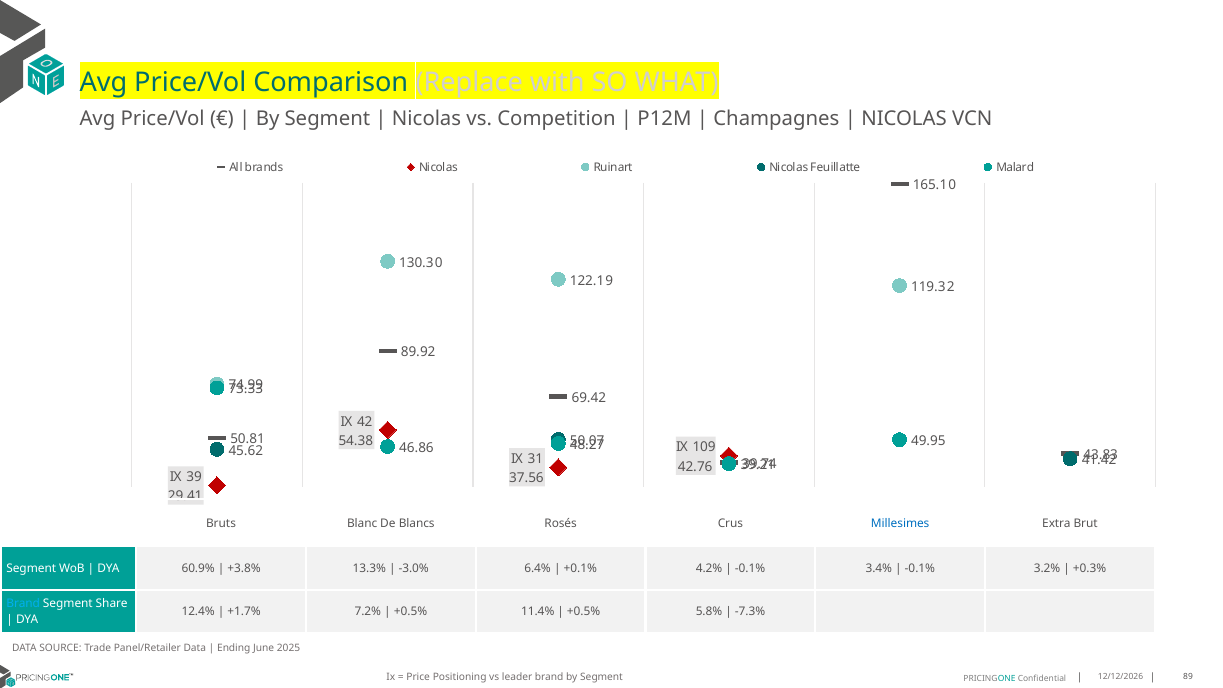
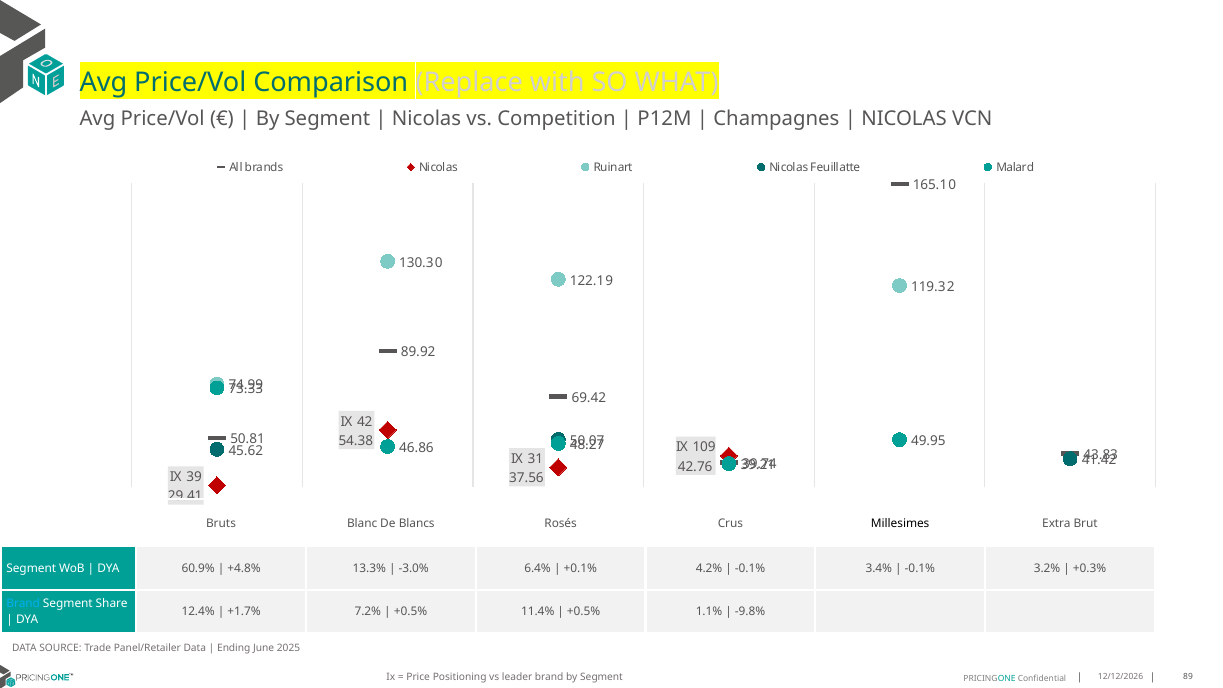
Millesimes colour: blue -> black
+3.8%: +3.8% -> +4.8%
5.8%: 5.8% -> 1.1%
-7.3%: -7.3% -> -9.8%
